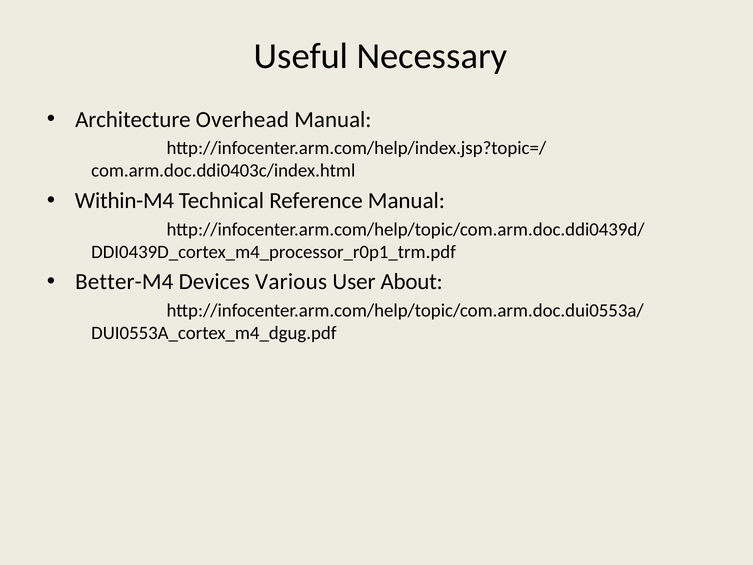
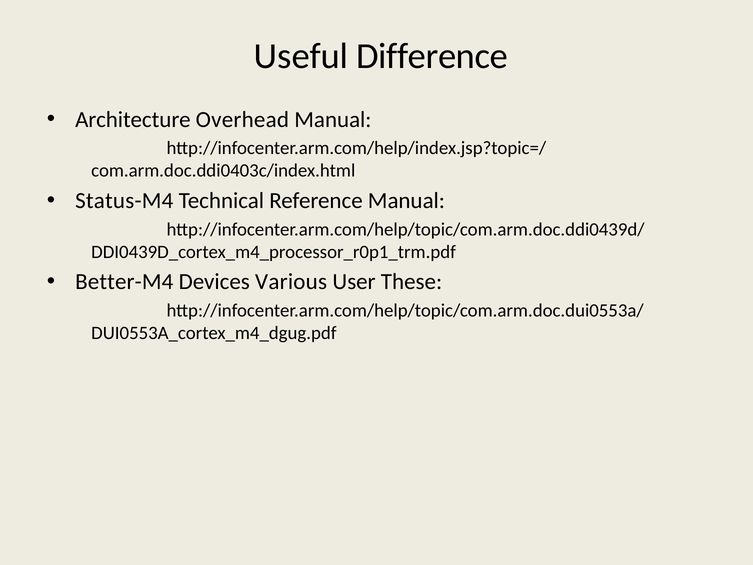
Necessary: Necessary -> Difference
Within-M4: Within-M4 -> Status-M4
About: About -> These
